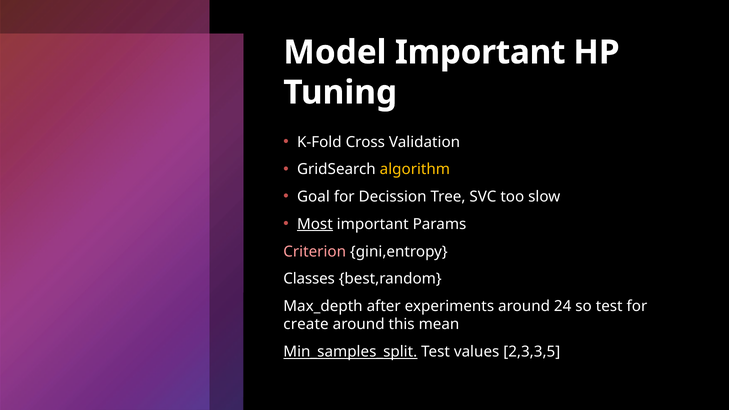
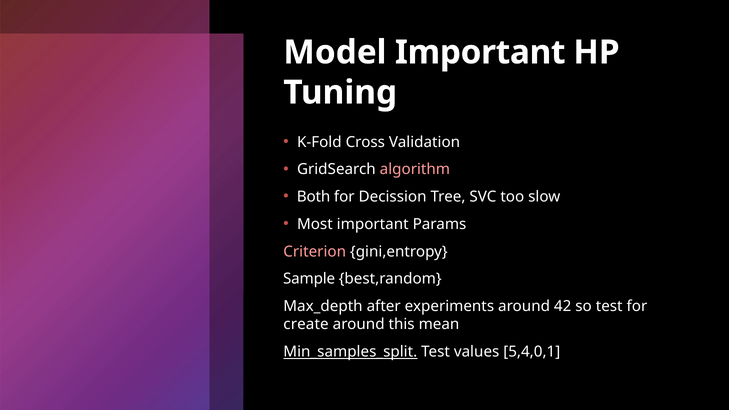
algorithm colour: yellow -> pink
Goal: Goal -> Both
Most underline: present -> none
Classes: Classes -> Sample
24: 24 -> 42
2,3,3,5: 2,3,3,5 -> 5,4,0,1
